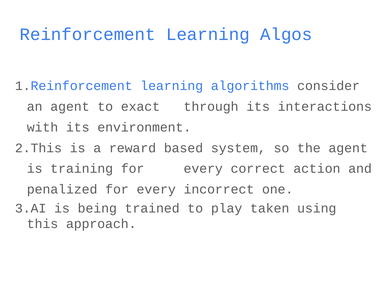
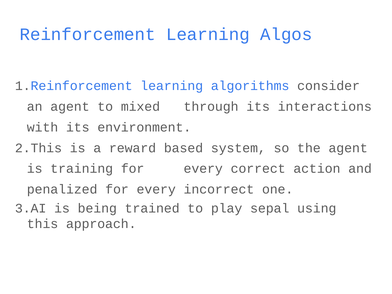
exact: exact -> mixed
taken: taken -> sepal
